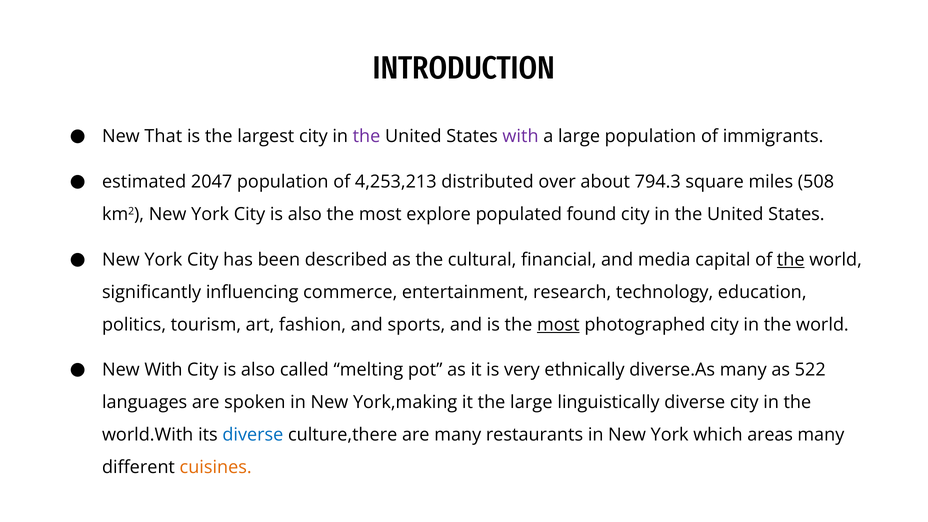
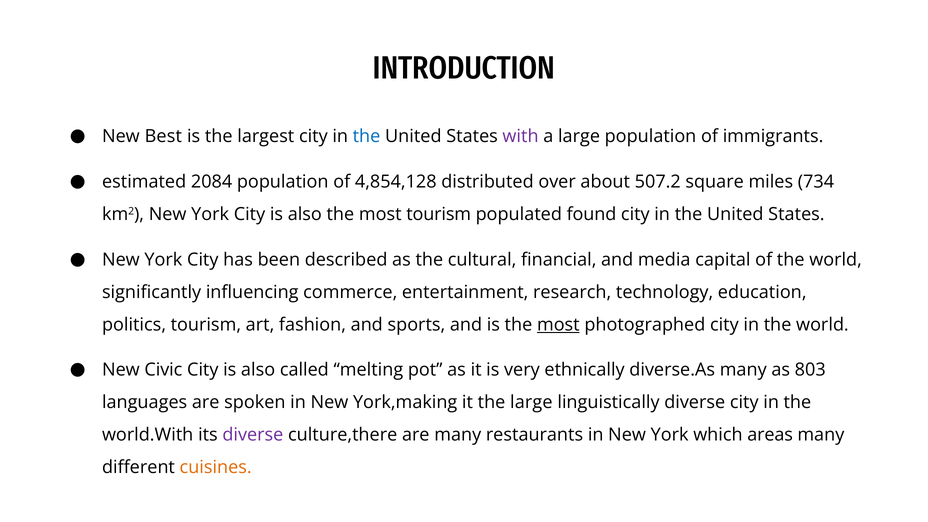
That: That -> Best
the at (366, 136) colour: purple -> blue
2047: 2047 -> 2084
4,253,213: 4,253,213 -> 4,854,128
794.3: 794.3 -> 507.2
508: 508 -> 734
most explore: explore -> tourism
the at (791, 260) underline: present -> none
New With: With -> Civic
522: 522 -> 803
diverse at (253, 435) colour: blue -> purple
